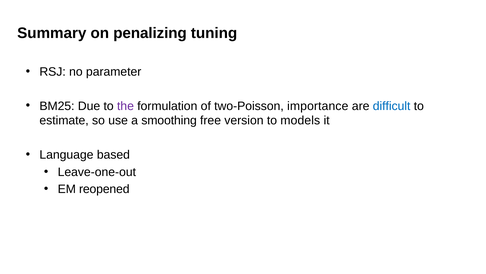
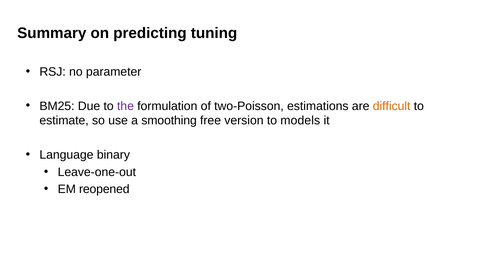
penalizing: penalizing -> predicting
importance: importance -> estimations
difficult colour: blue -> orange
based: based -> binary
